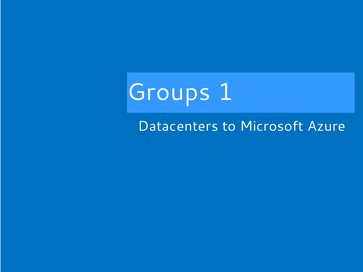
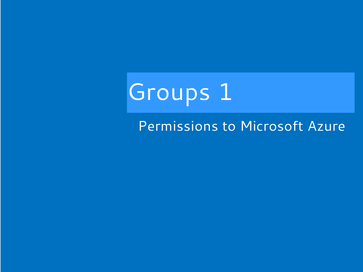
Datacenters: Datacenters -> Permissions
